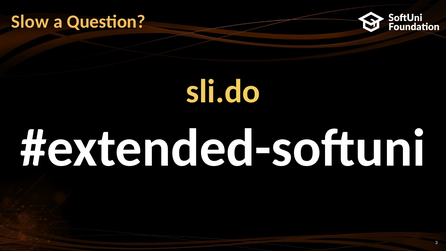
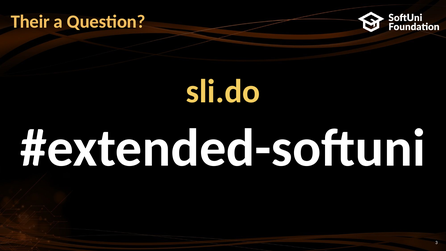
Slow: Slow -> Their
